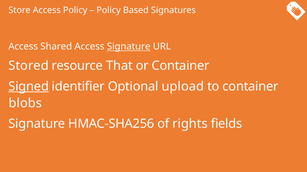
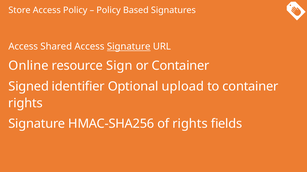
Stored: Stored -> Online
That: That -> Sign
Signed underline: present -> none
blobs at (25, 104): blobs -> rights
